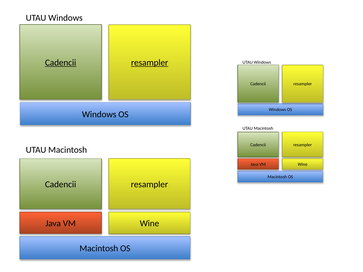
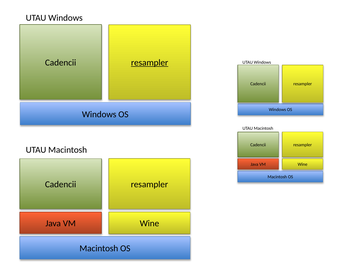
Cadencii at (61, 63) underline: present -> none
